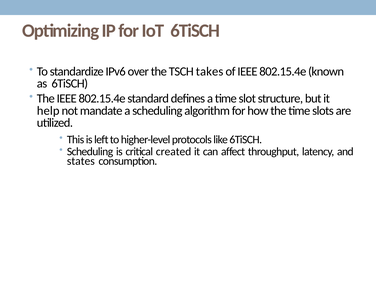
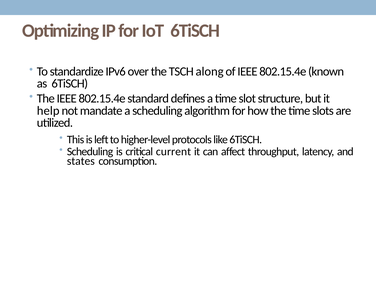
takes: takes -> along
created: created -> current
